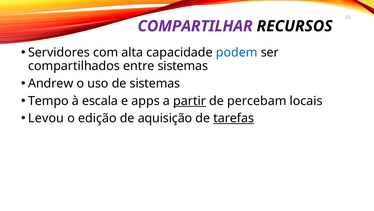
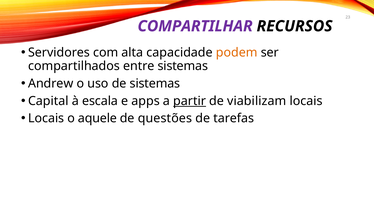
podem colour: blue -> orange
Tempo: Tempo -> Capital
percebam: percebam -> viabilizam
Levou at (46, 118): Levou -> Locais
edição: edição -> aquele
aquisição: aquisição -> questões
tarefas underline: present -> none
